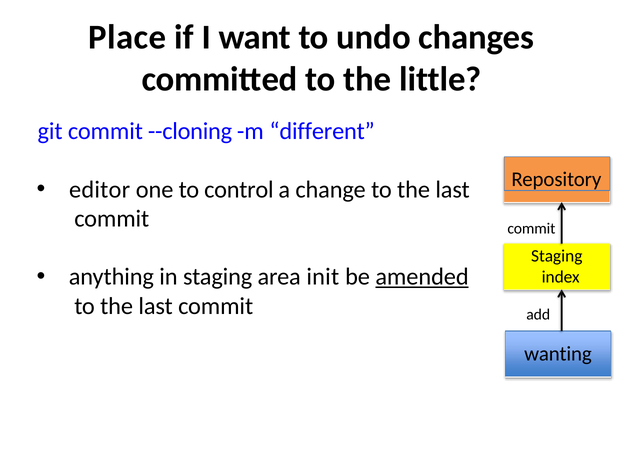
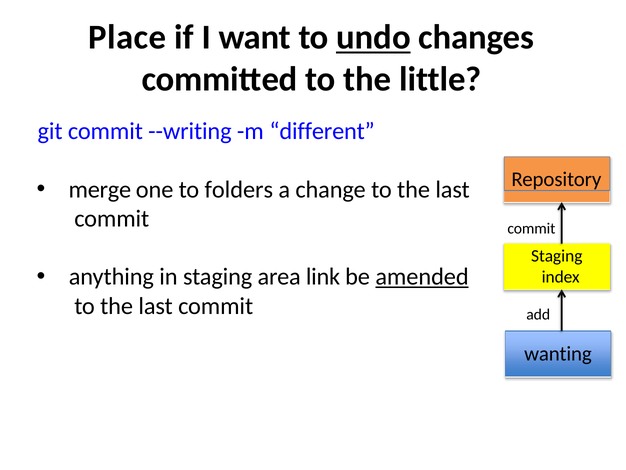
undo underline: none -> present
--cloning: --cloning -> --writing
editor: editor -> merge
control: control -> folders
init: init -> link
